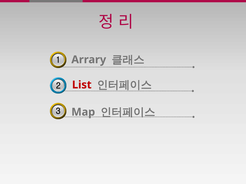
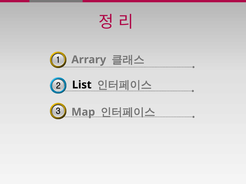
List colour: red -> black
